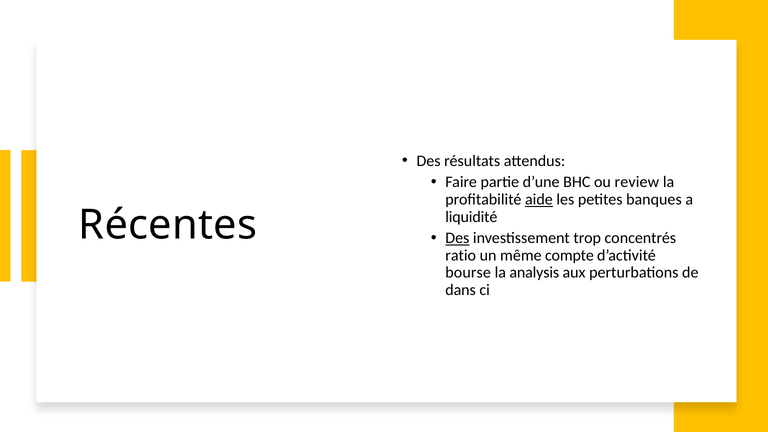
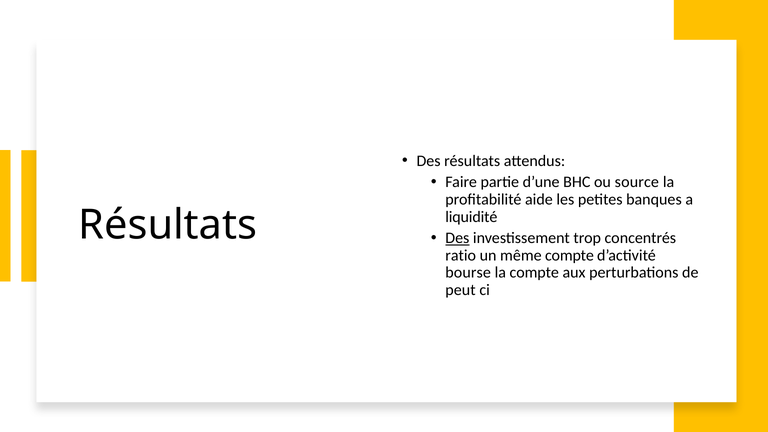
review: review -> source
aide underline: present -> none
Récentes at (168, 225): Récentes -> Résultats
la analysis: analysis -> compte
dans: dans -> peut
